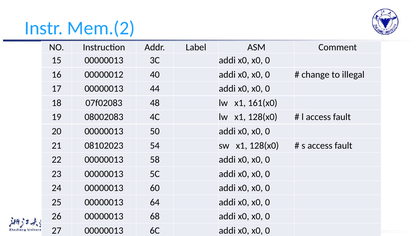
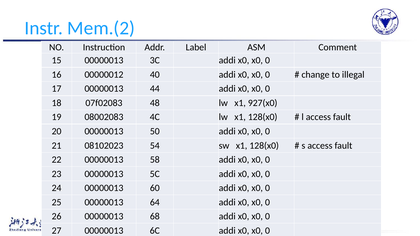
161(x0: 161(x0 -> 927(x0
